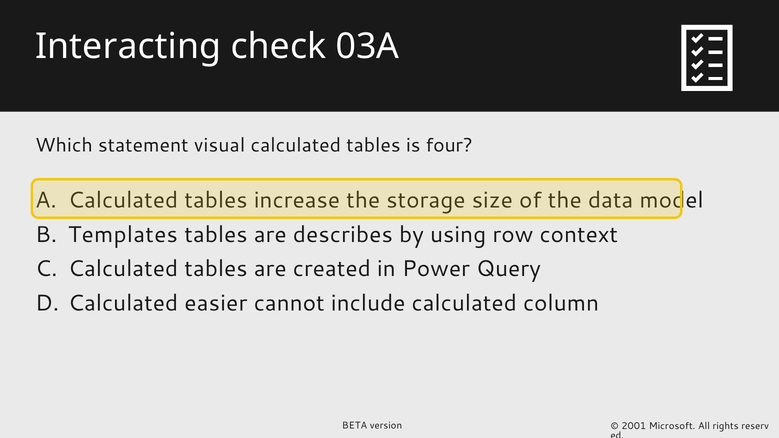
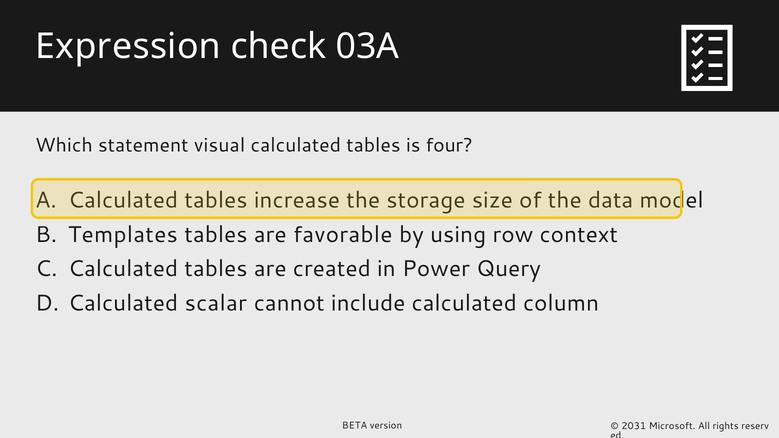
Interacting: Interacting -> Expression
describes: describes -> favorable
easier: easier -> scalar
2001: 2001 -> 2031
